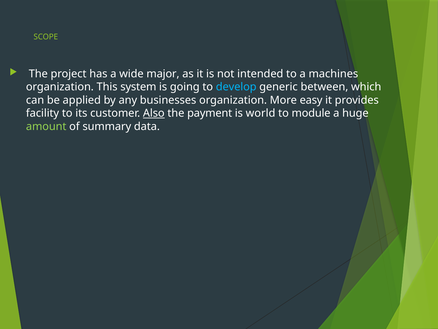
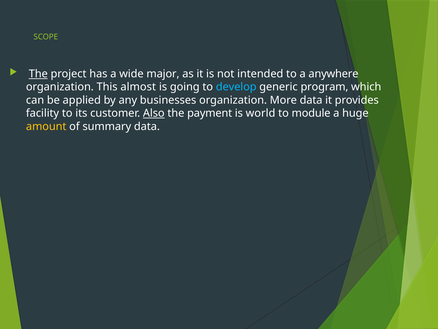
The at (38, 74) underline: none -> present
machines: machines -> anywhere
system: system -> almost
between: between -> program
More easy: easy -> data
amount colour: light green -> yellow
